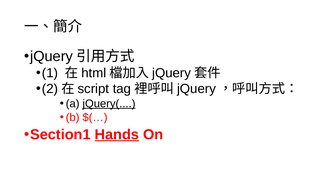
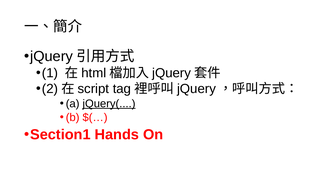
Hands underline: present -> none
